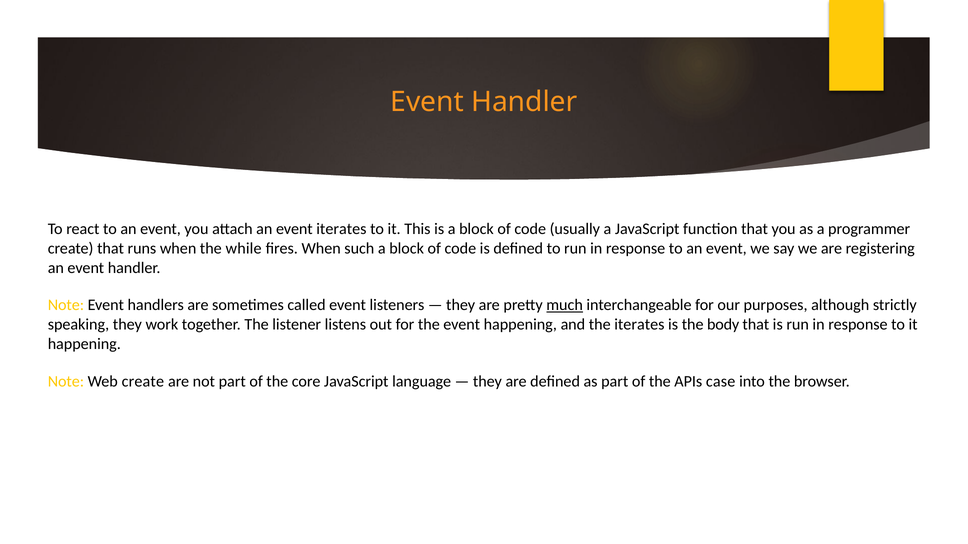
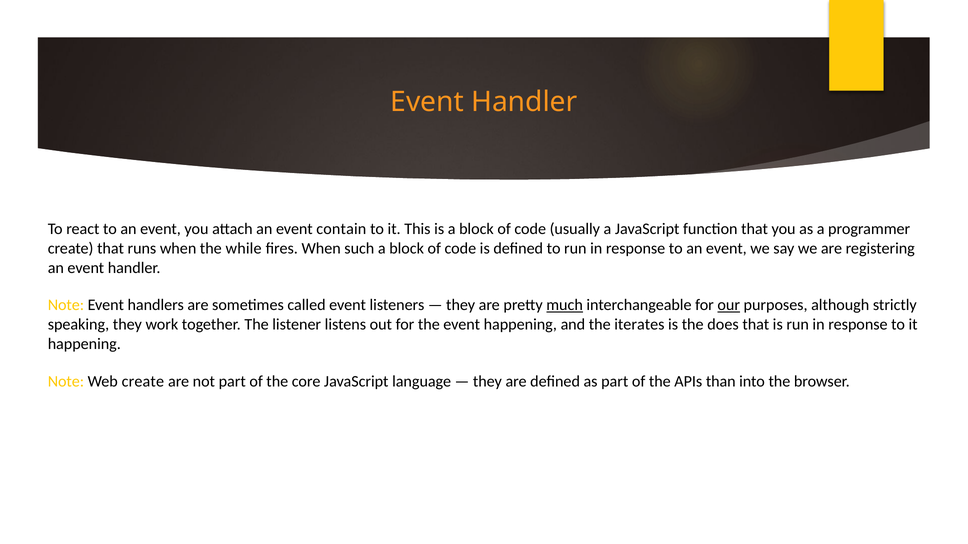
event iterates: iterates -> contain
our underline: none -> present
body: body -> does
case: case -> than
